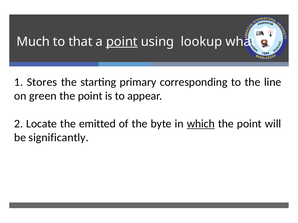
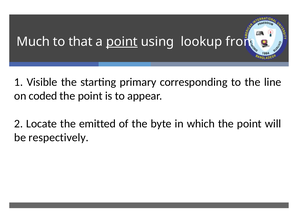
what: what -> from
Stores: Stores -> Visible
green: green -> coded
which underline: present -> none
significantly: significantly -> respectively
